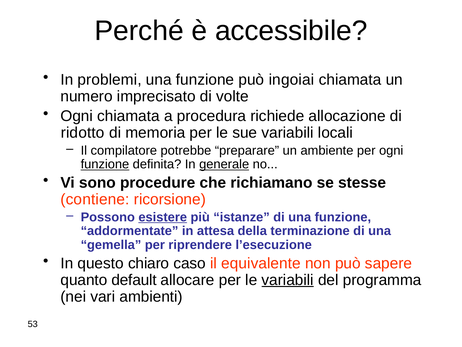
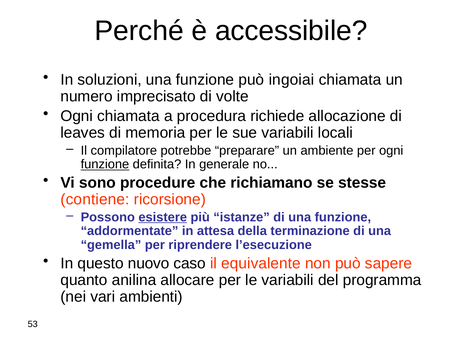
problemi: problemi -> soluzioni
ridotto: ridotto -> leaves
generale underline: present -> none
chiaro: chiaro -> nuovo
default: default -> anilina
variabili at (288, 280) underline: present -> none
